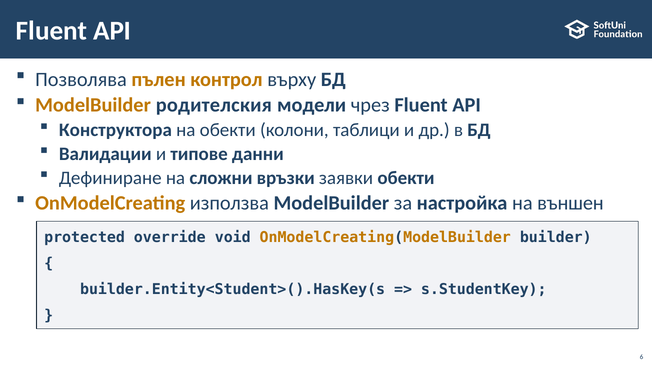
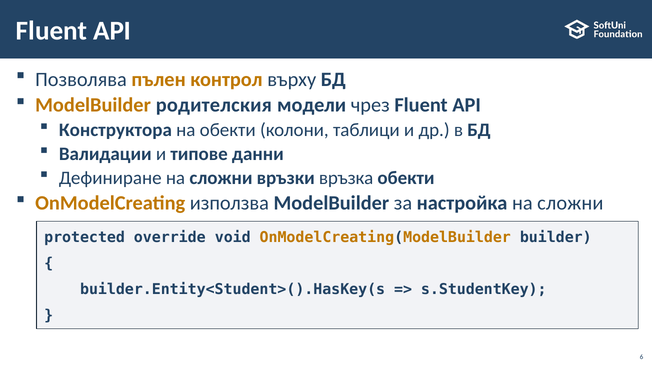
заявки: заявки -> връзка
настройка на външен: външен -> сложни
